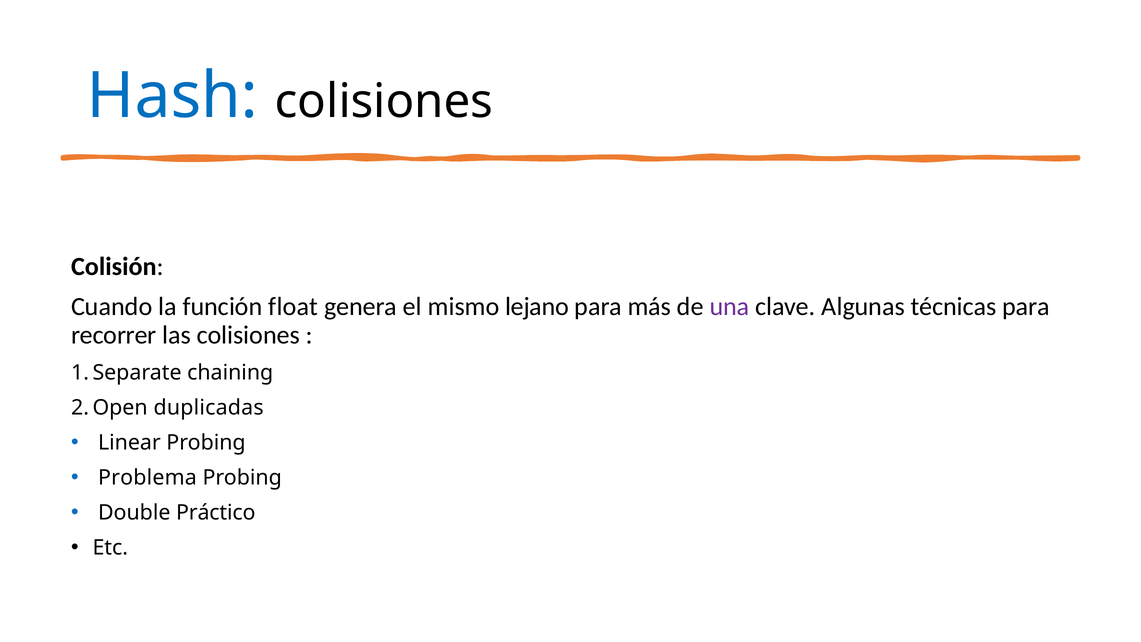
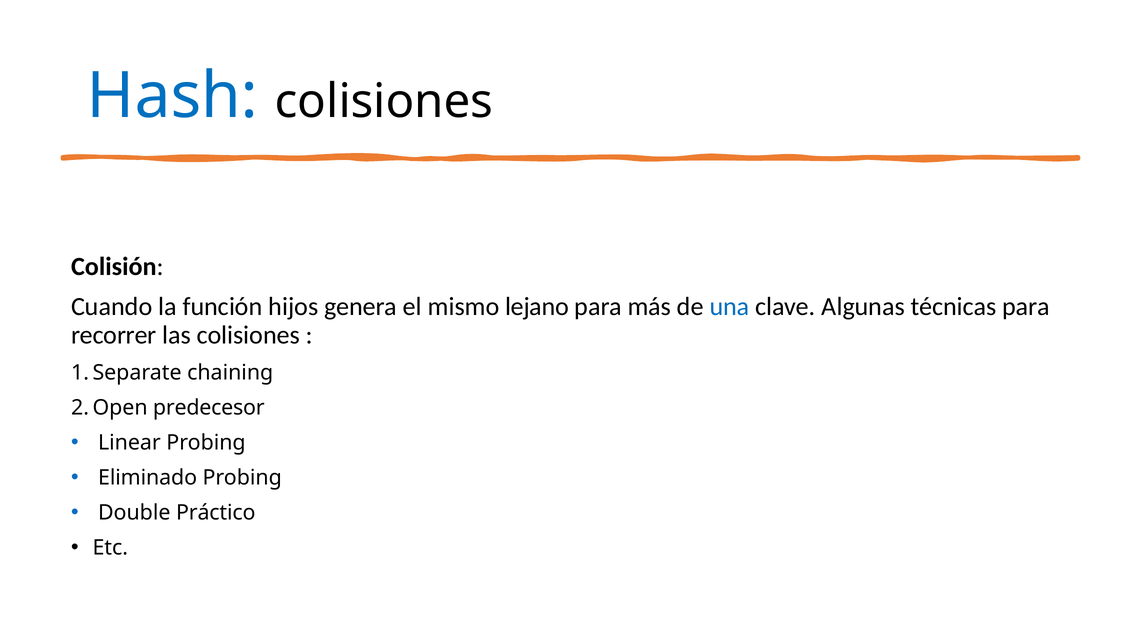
float: float -> hijos
una colour: purple -> blue
duplicadas: duplicadas -> predecesor
Problema: Problema -> Eliminado
